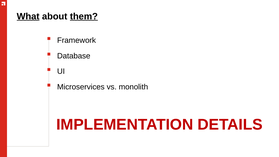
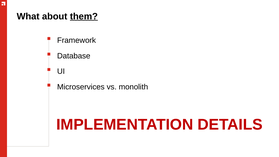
What underline: present -> none
